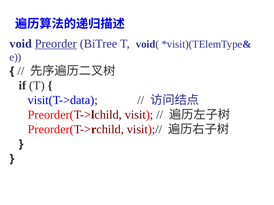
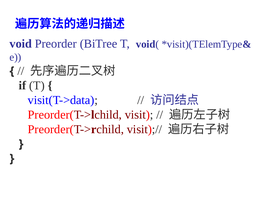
Preorder underline: present -> none
